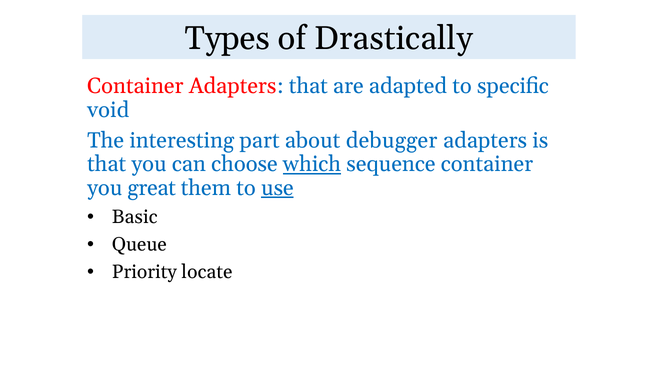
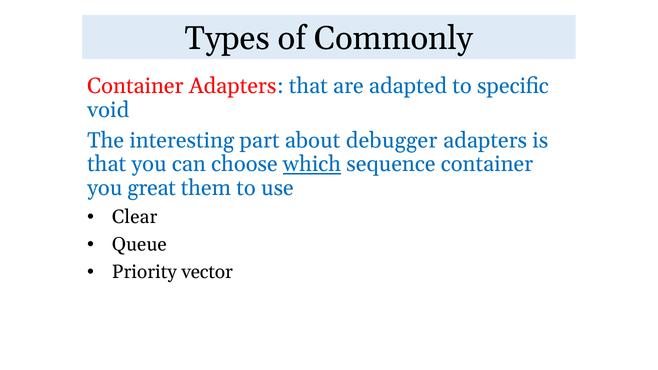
Drastically: Drastically -> Commonly
use underline: present -> none
Basic: Basic -> Clear
locate: locate -> vector
